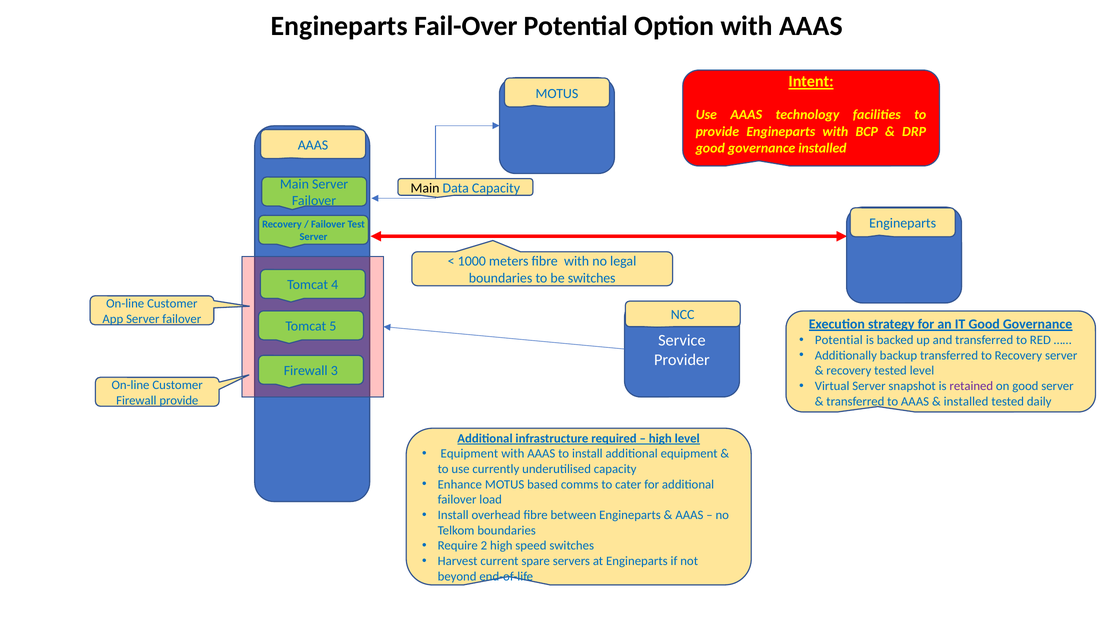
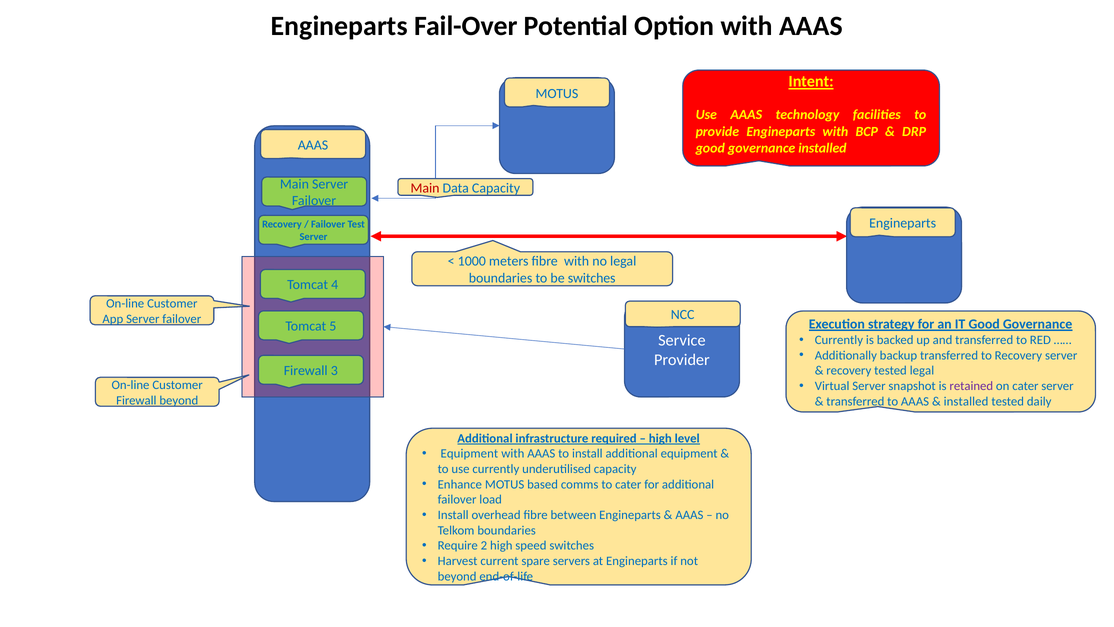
Main at (425, 188) colour: black -> red
Potential at (839, 340): Potential -> Currently
tested level: level -> legal
on good: good -> cater
Firewall provide: provide -> beyond
